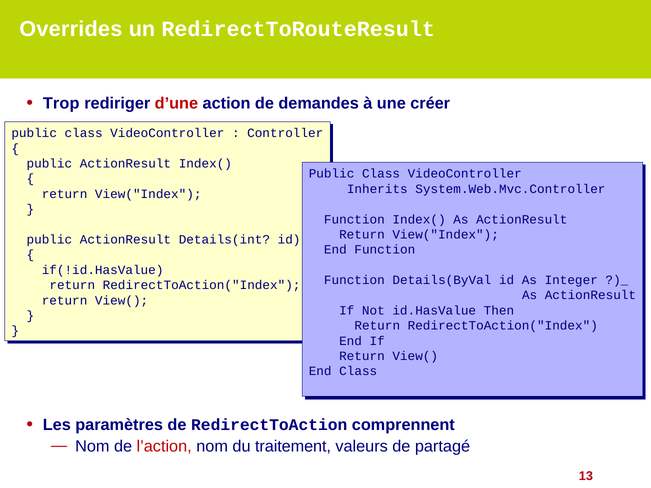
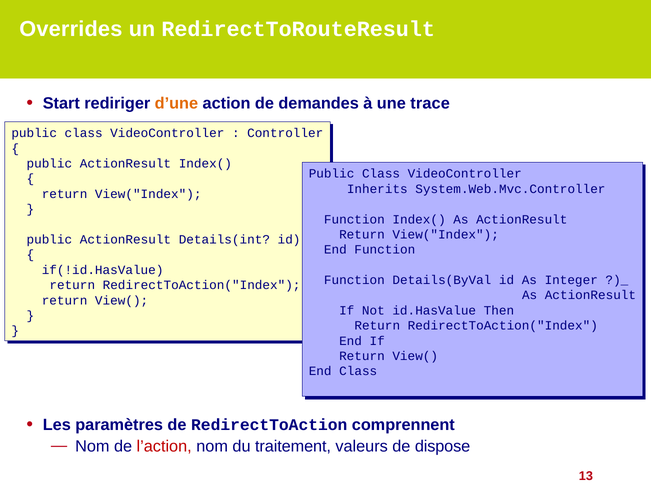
Trop: Trop -> Start
d’une colour: red -> orange
créer: créer -> trace
partagé: partagé -> dispose
